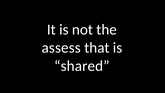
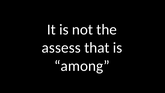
shared: shared -> among
